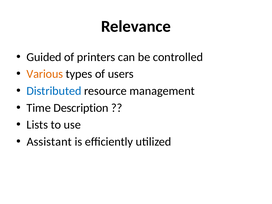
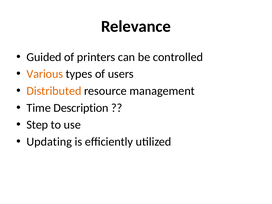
Distributed colour: blue -> orange
Lists: Lists -> Step
Assistant: Assistant -> Updating
